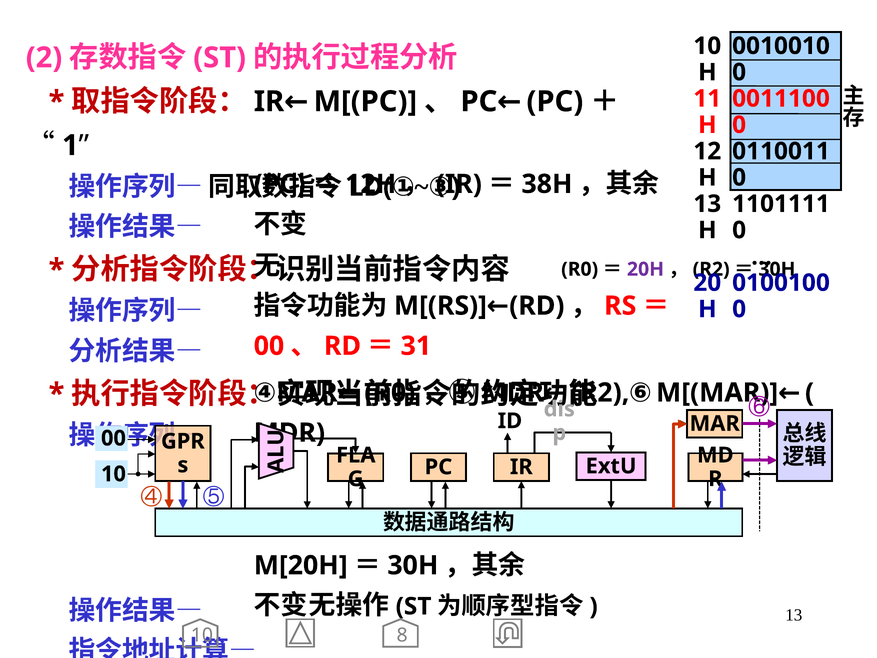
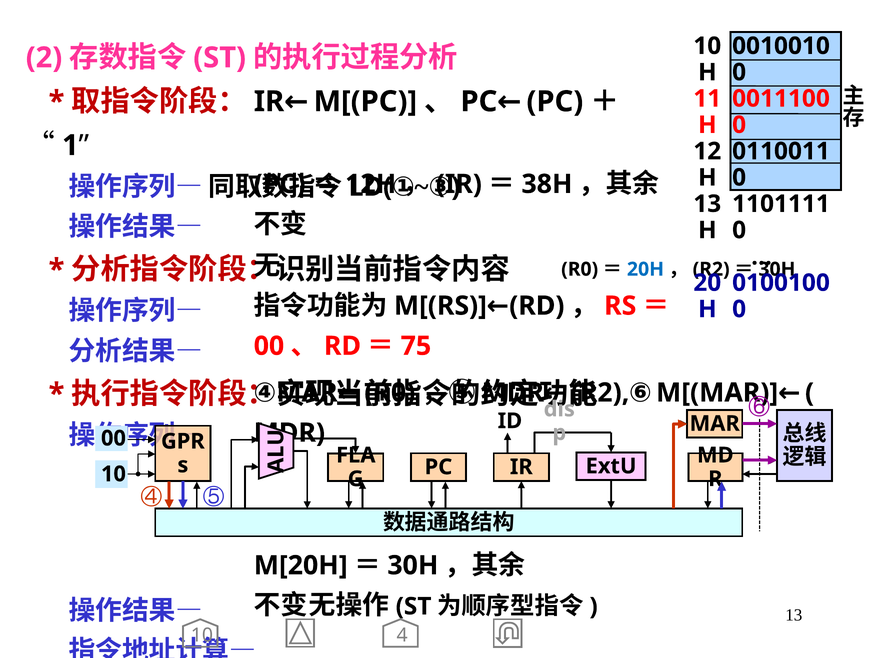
20H colour: purple -> blue
31: 31 -> 75
8: 8 -> 4
